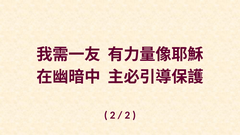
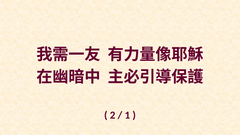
2 at (127, 115): 2 -> 1
